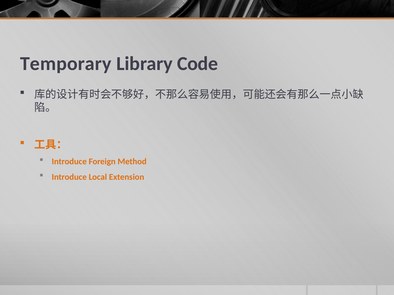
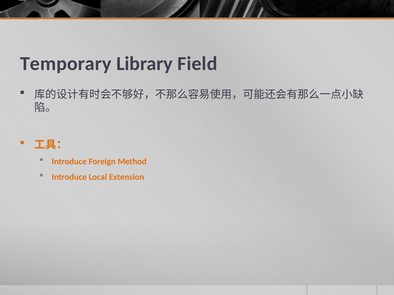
Code: Code -> Field
